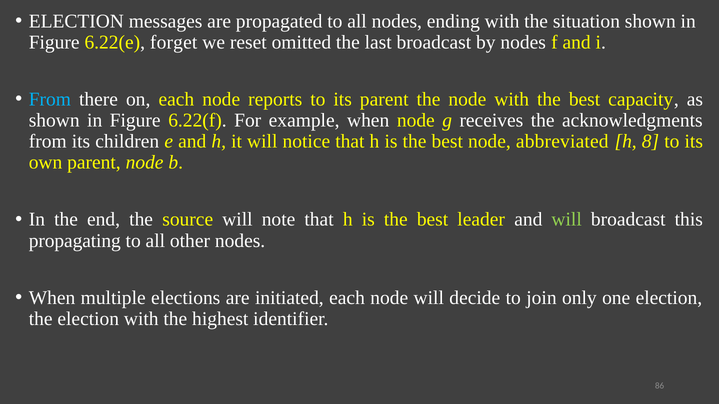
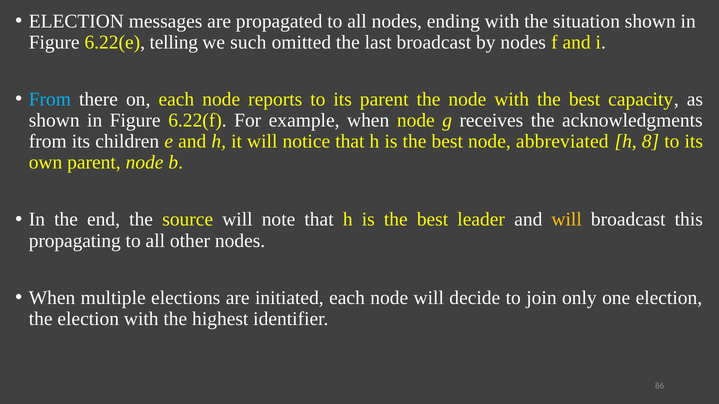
forget: forget -> telling
reset: reset -> such
will at (567, 220) colour: light green -> yellow
